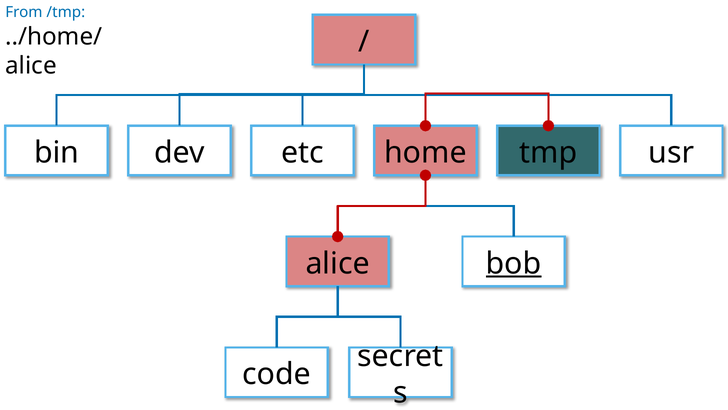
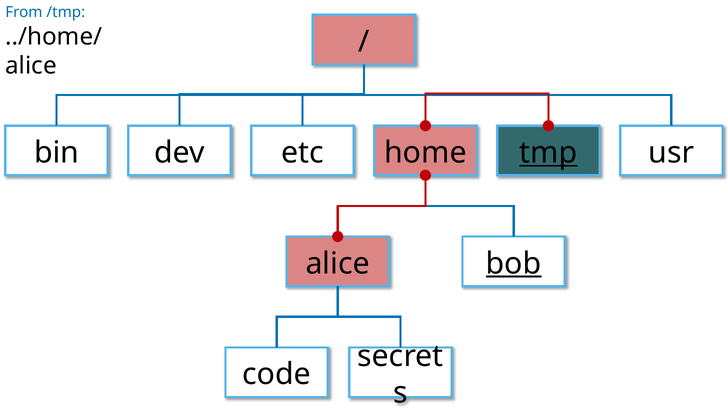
tmp underline: none -> present
